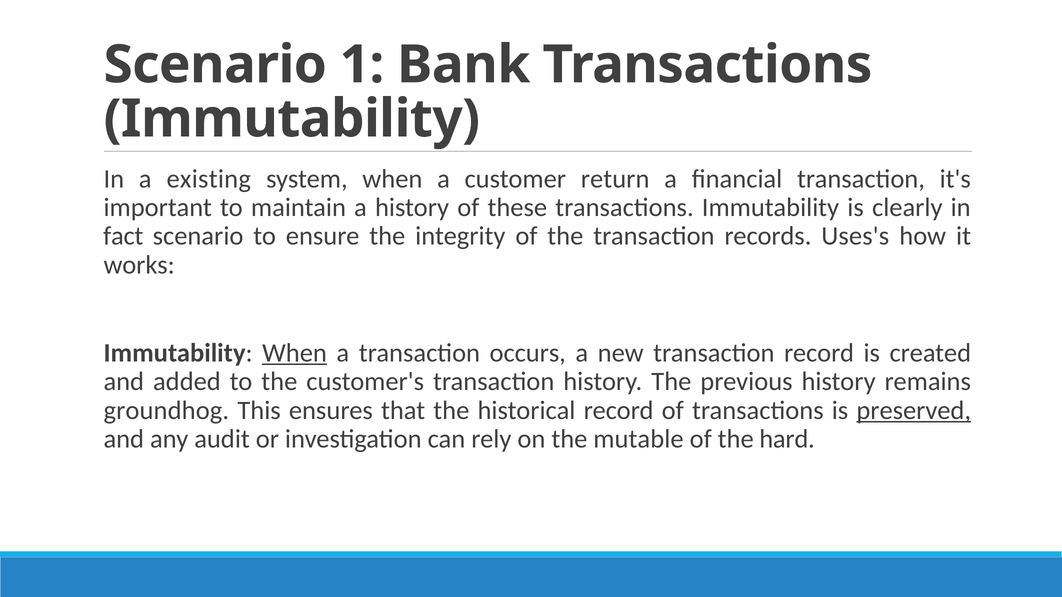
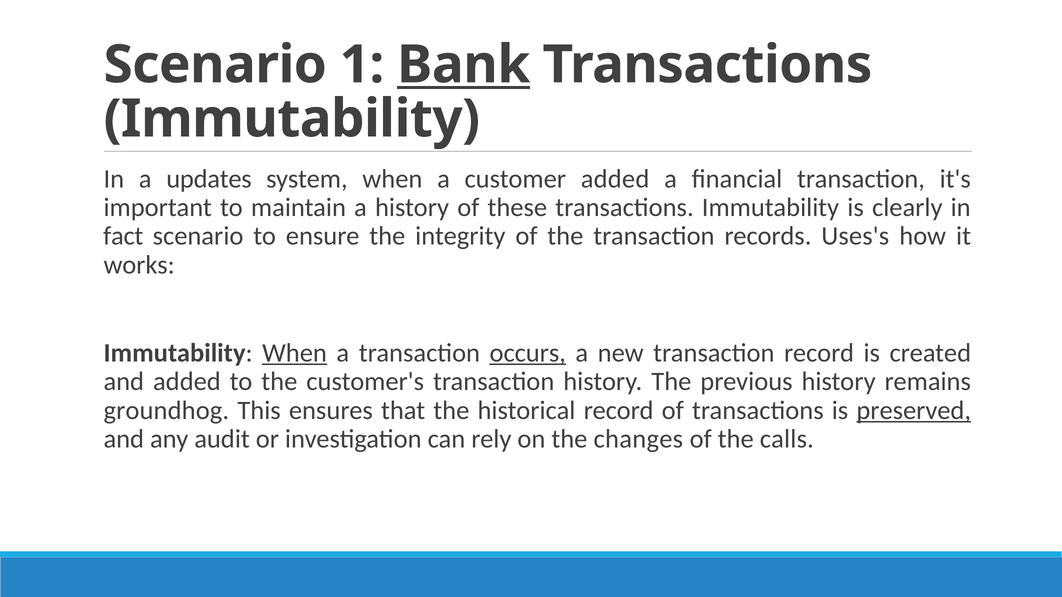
Bank underline: none -> present
existing: existing -> updates
customer return: return -> added
occurs underline: none -> present
mutable: mutable -> changes
hard: hard -> calls
